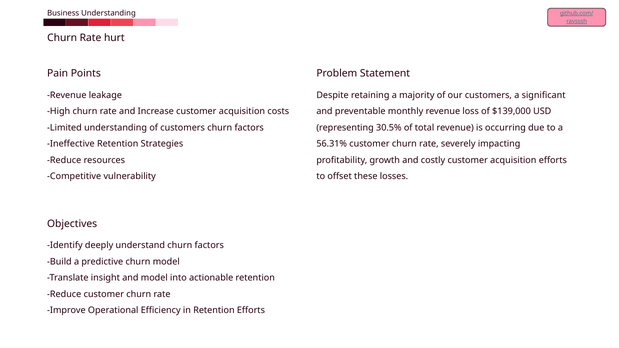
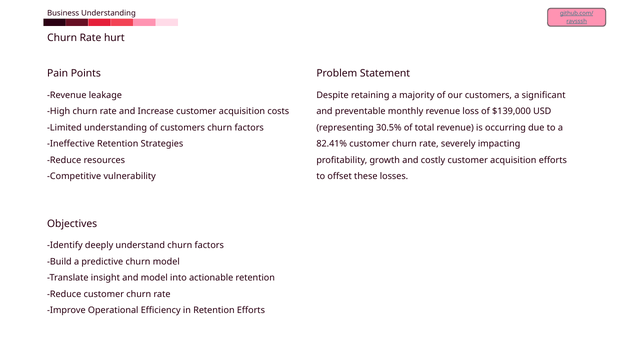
56.31%: 56.31% -> 82.41%
